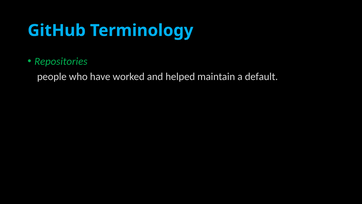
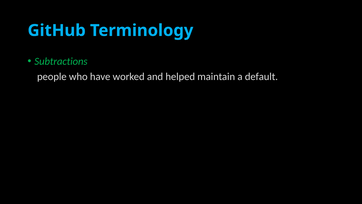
Repositories: Repositories -> Subtractions
